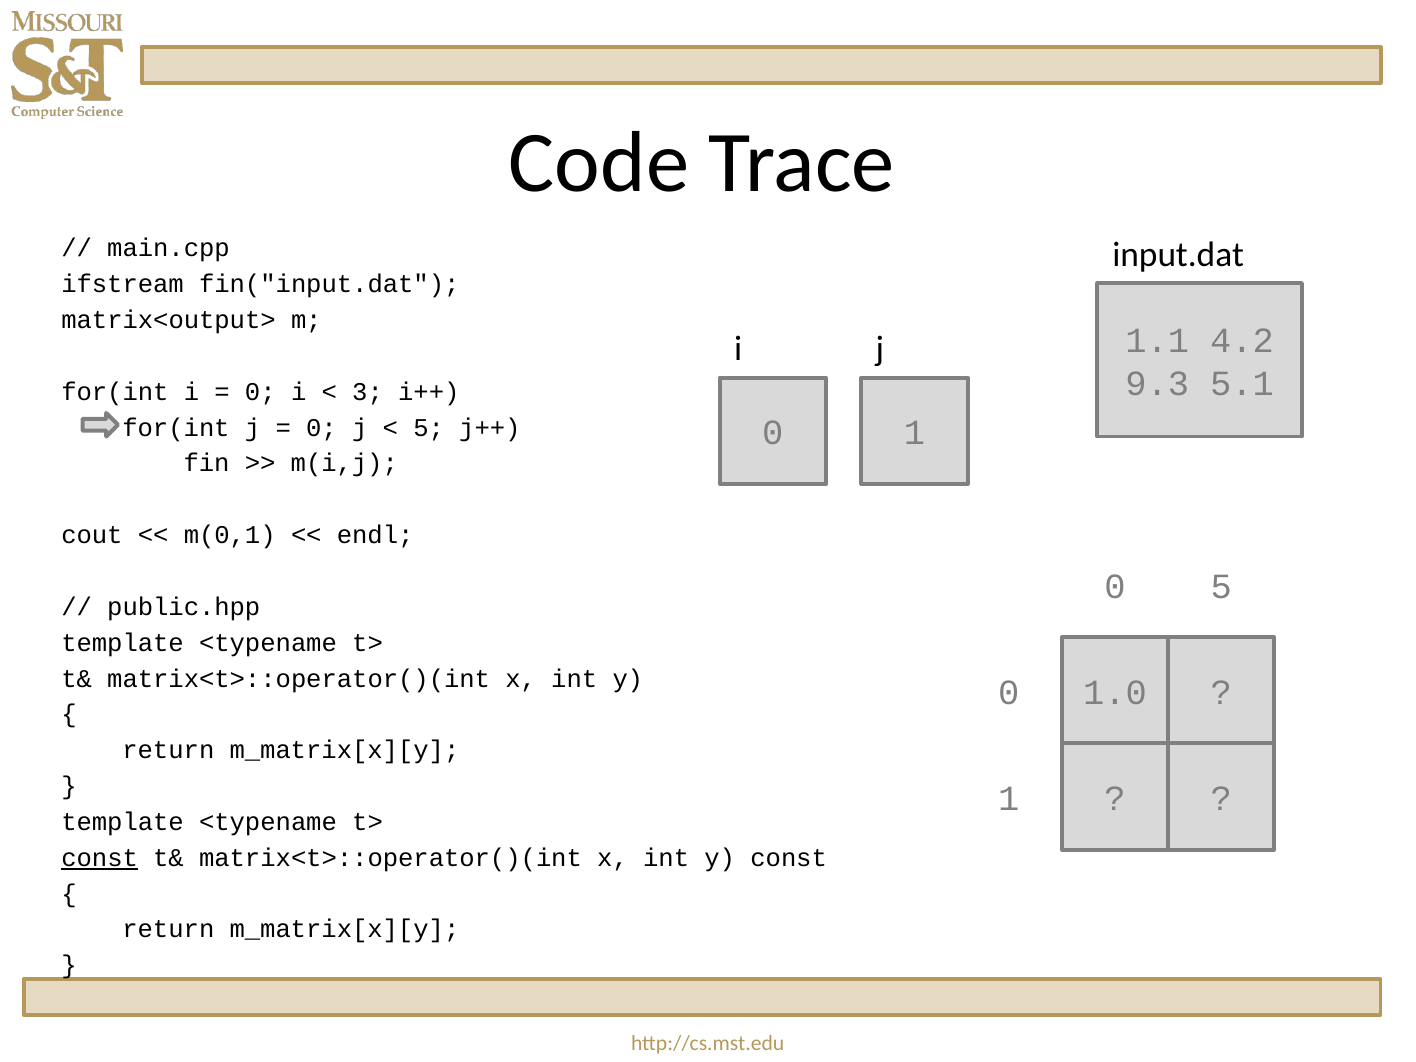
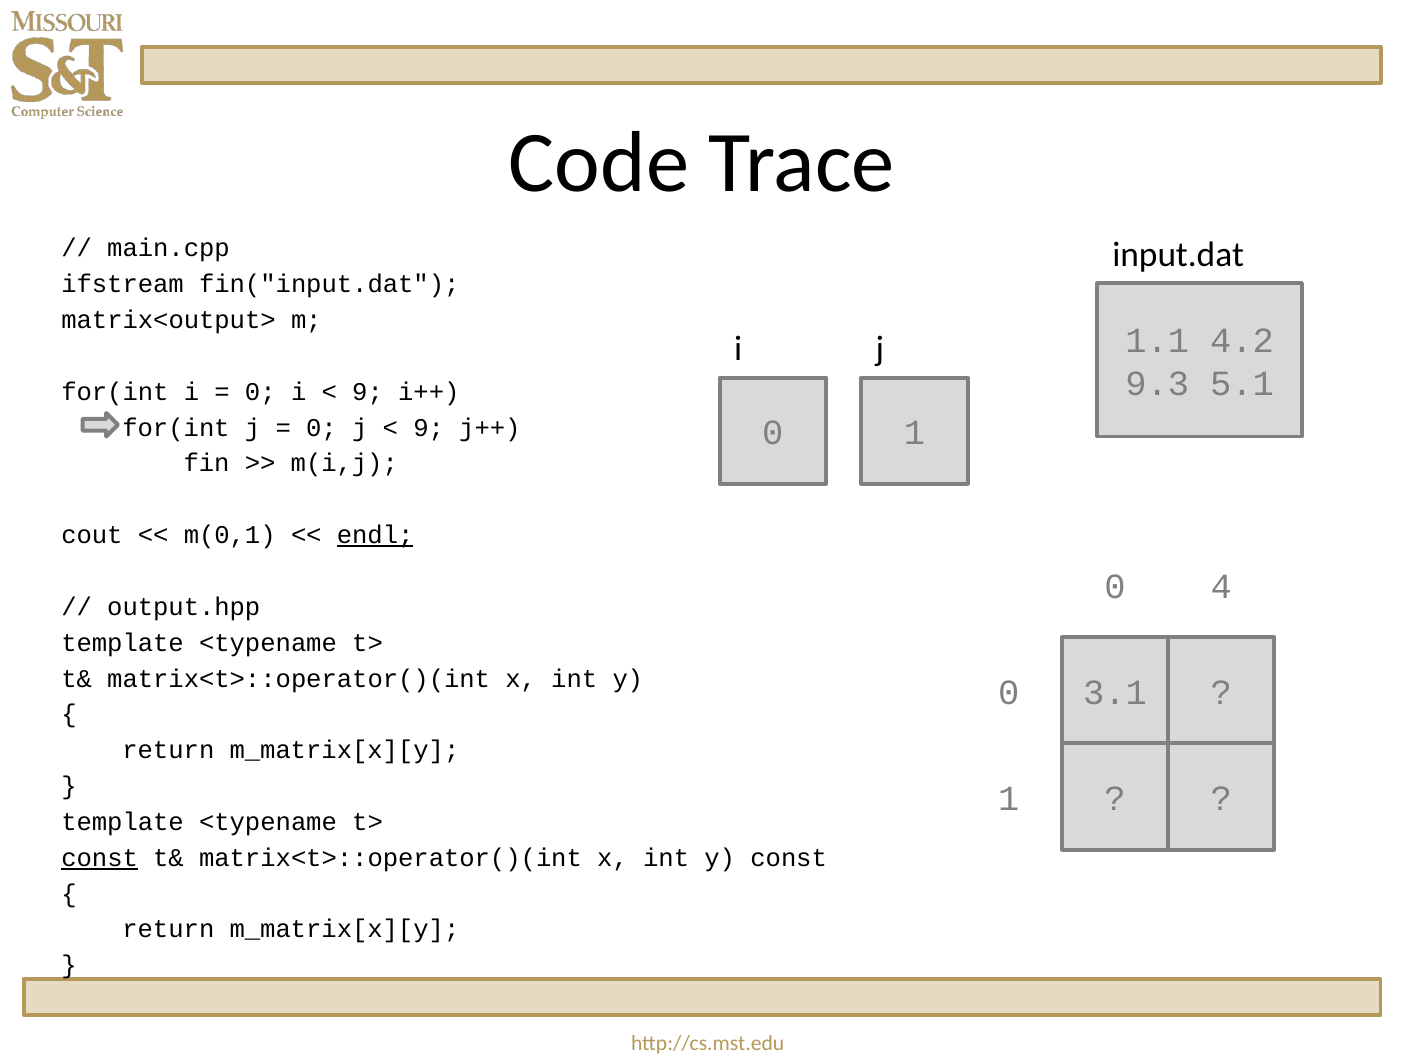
3 at (368, 392): 3 -> 9
5 at (429, 428): 5 -> 9
endl underline: none -> present
0 5: 5 -> 4
public.hpp: public.hpp -> output.hpp
1.0: 1.0 -> 3.1
